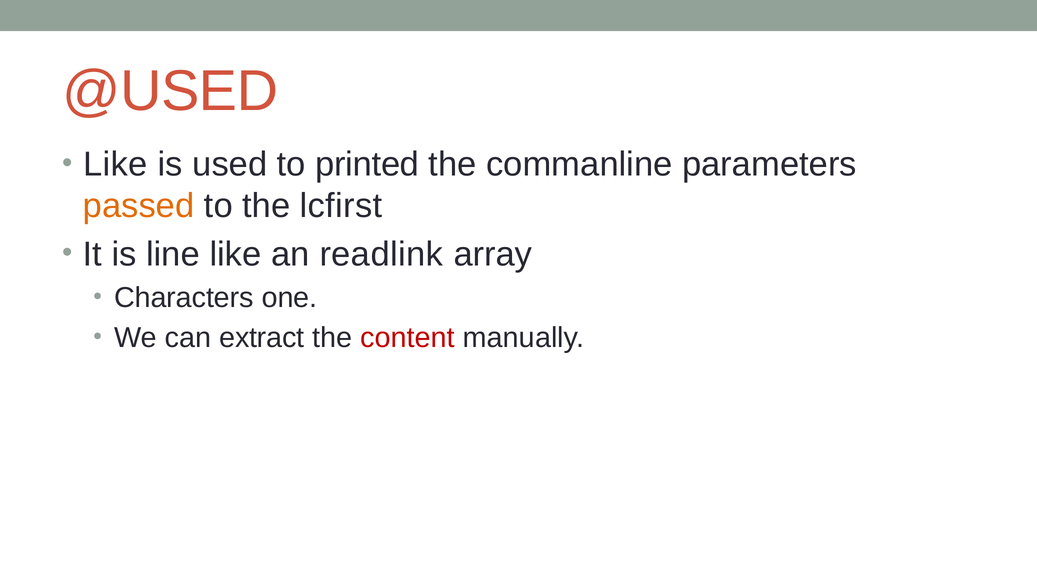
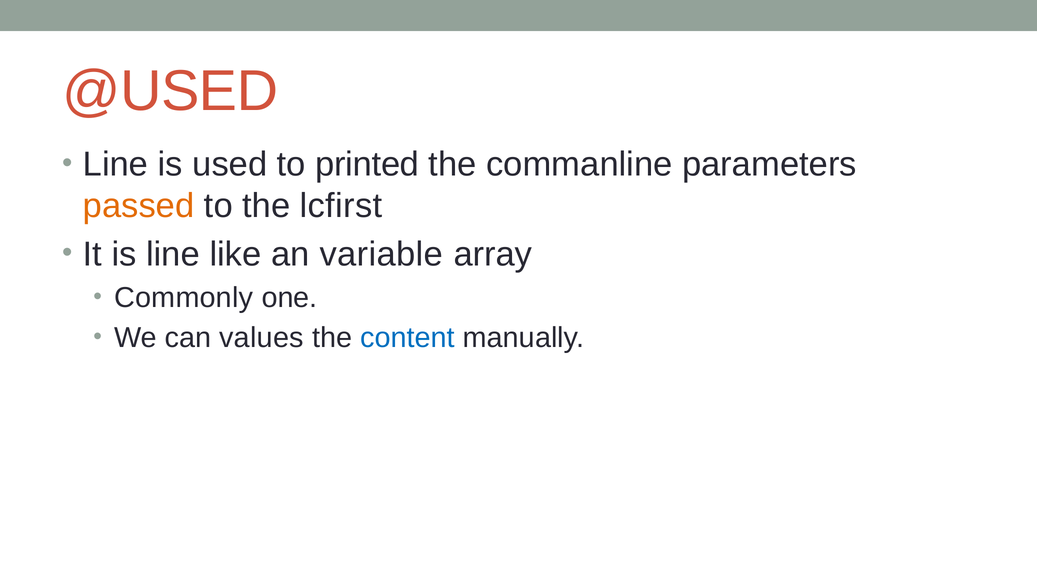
Like at (115, 164): Like -> Line
readlink: readlink -> variable
Characters: Characters -> Commonly
extract: extract -> values
content colour: red -> blue
